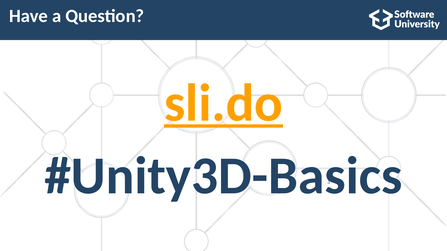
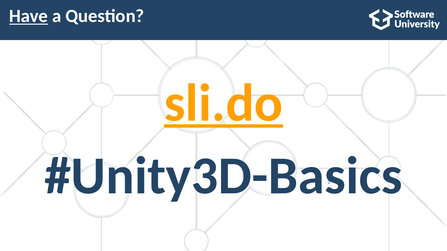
Have underline: none -> present
